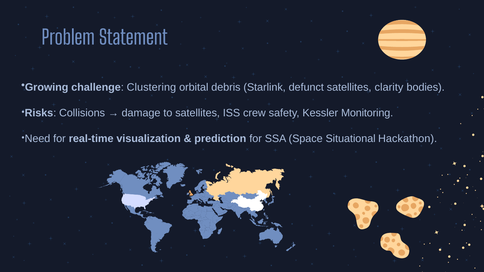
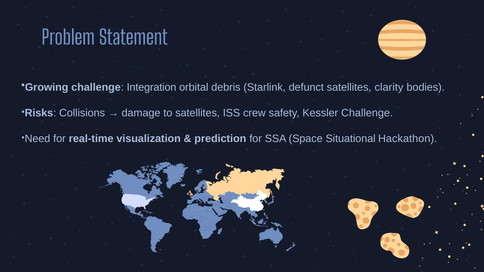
Clustering: Clustering -> Integration
Kessler Monitoring: Monitoring -> Challenge
